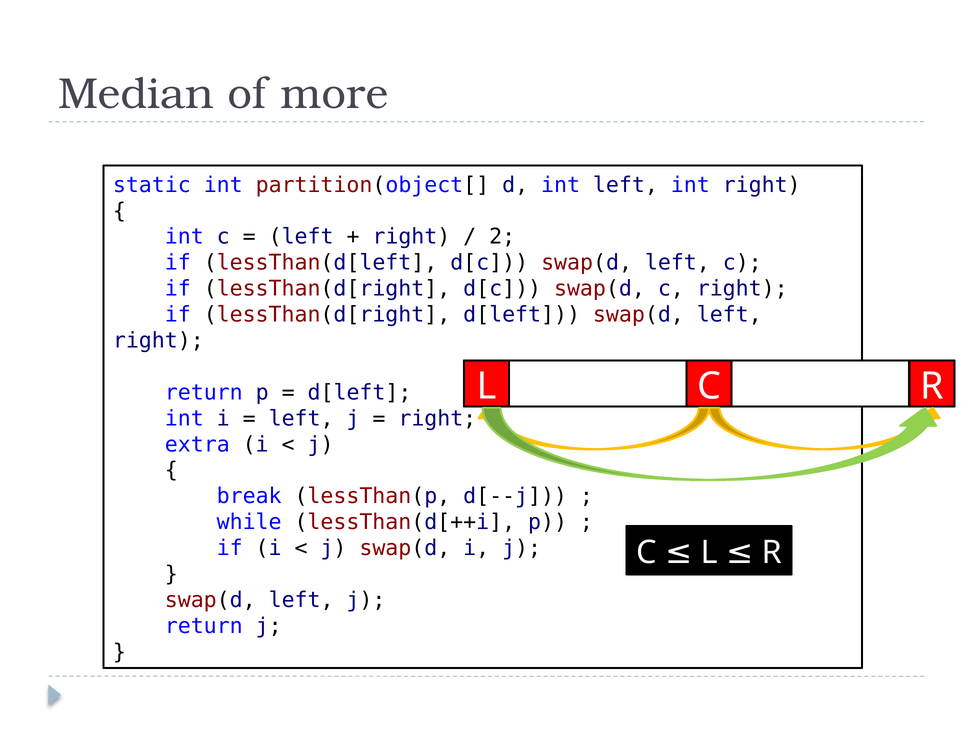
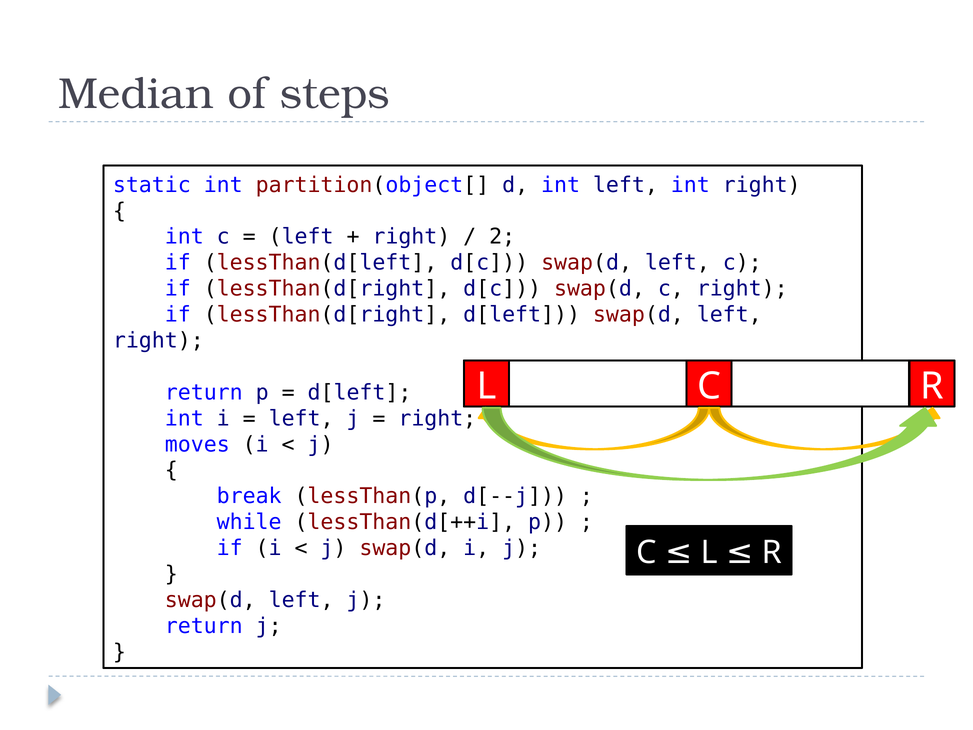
more: more -> steps
extra: extra -> moves
